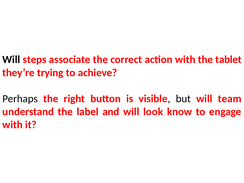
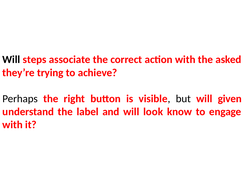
tablet: tablet -> asked
team: team -> given
